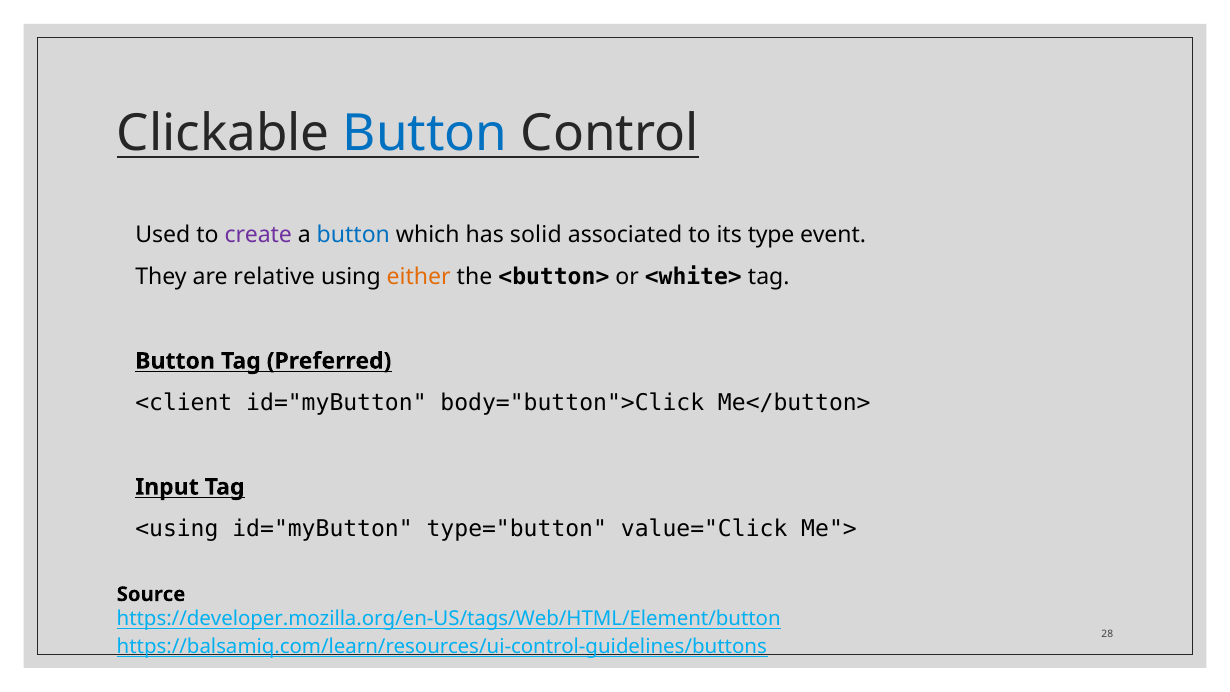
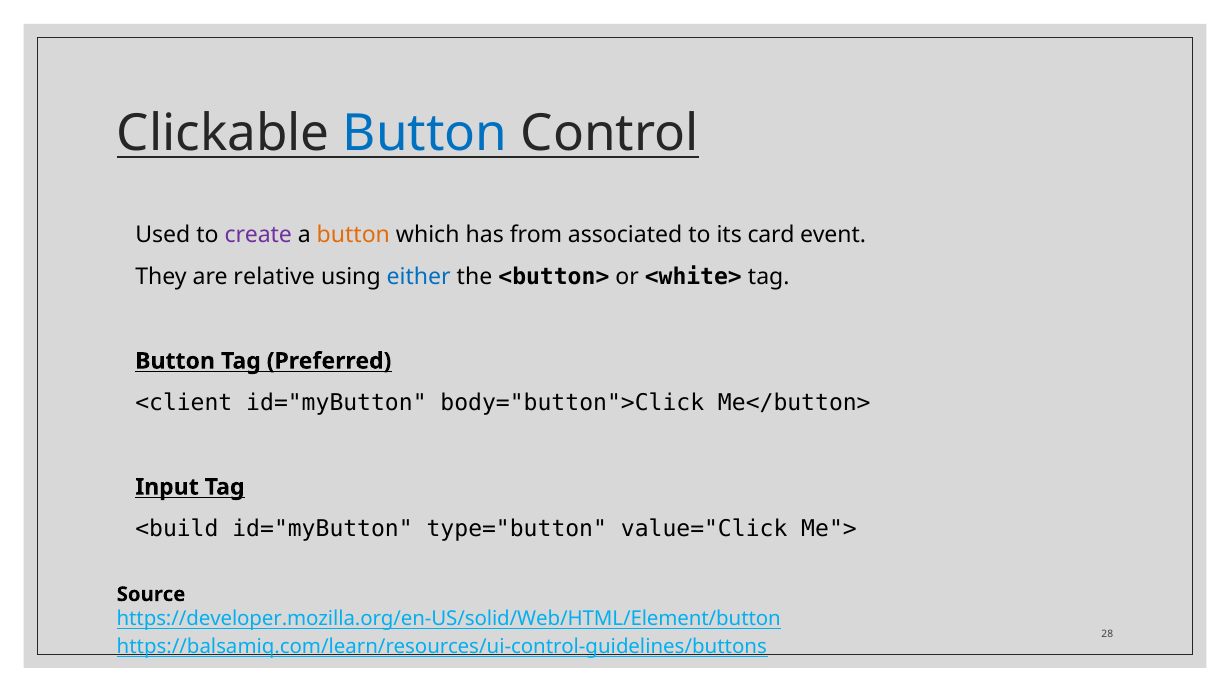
button at (353, 235) colour: blue -> orange
solid: solid -> from
type: type -> card
either colour: orange -> blue
<using: <using -> <build
https://developer.mozilla.org/en-US/tags/Web/HTML/Element/button: https://developer.mozilla.org/en-US/tags/Web/HTML/Element/button -> https://developer.mozilla.org/en-US/solid/Web/HTML/Element/button
